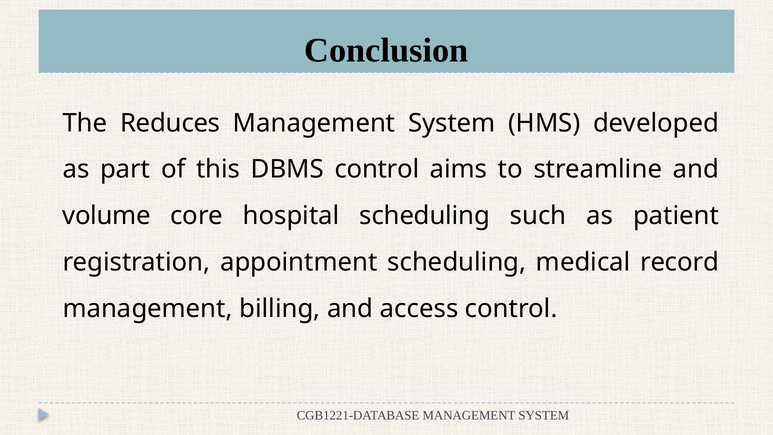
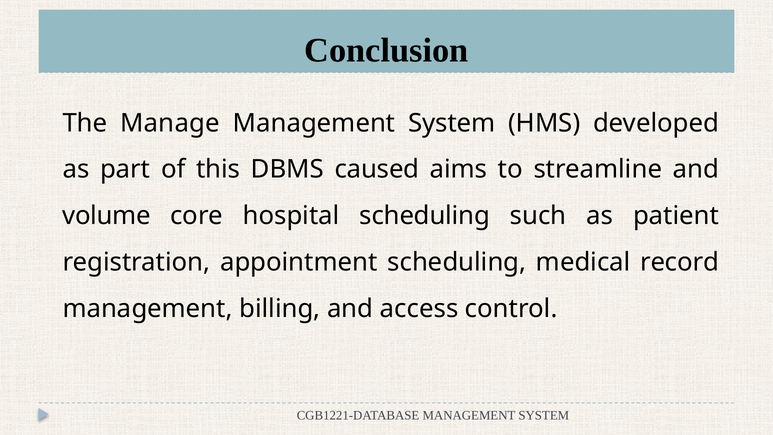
Reduces: Reduces -> Manage
DBMS control: control -> caused
